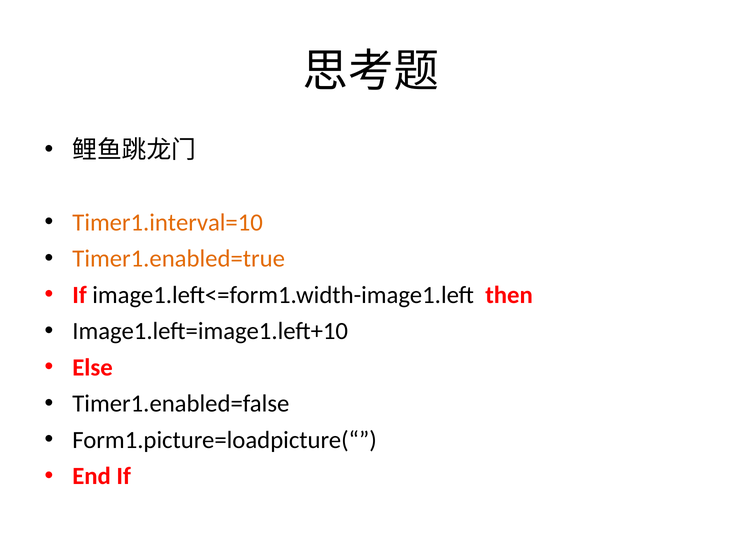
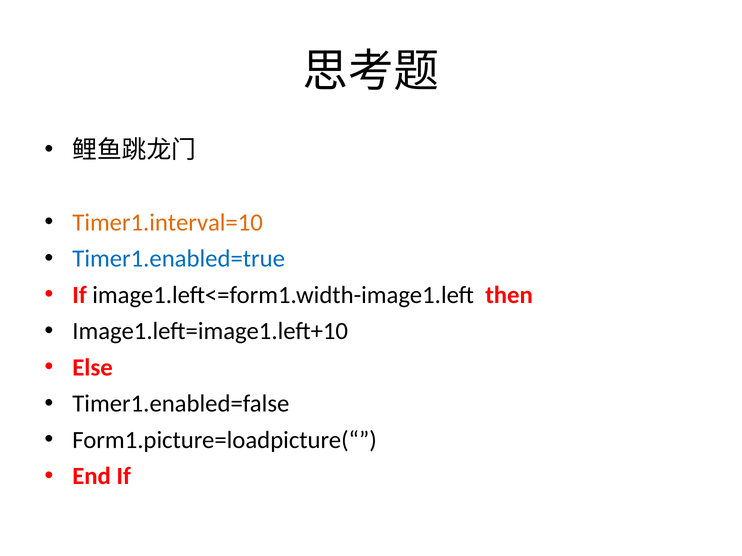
Timer1.enabled=true colour: orange -> blue
